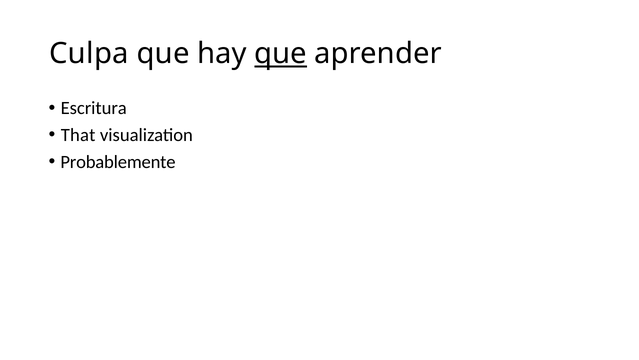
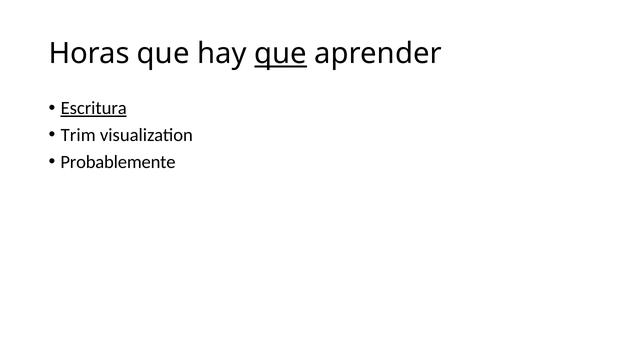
Culpa: Culpa -> Horas
Escritura underline: none -> present
That: That -> Trim
